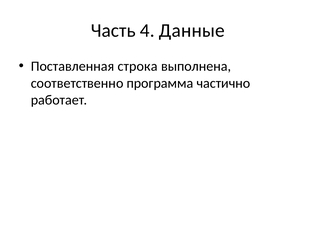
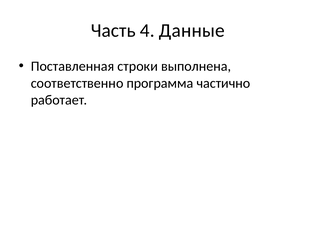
строка: строка -> строки
